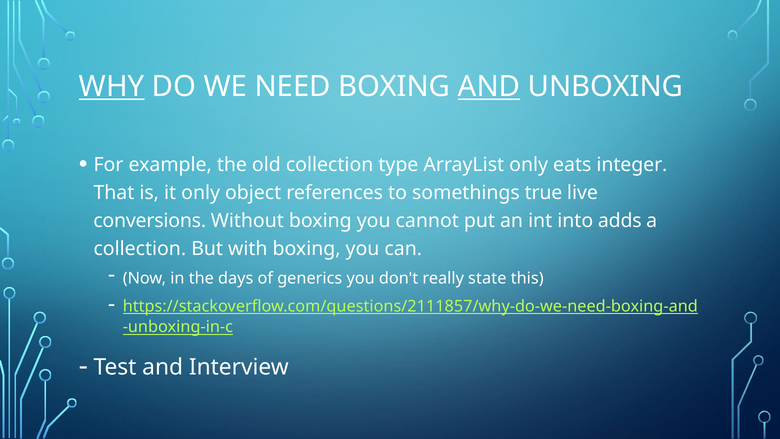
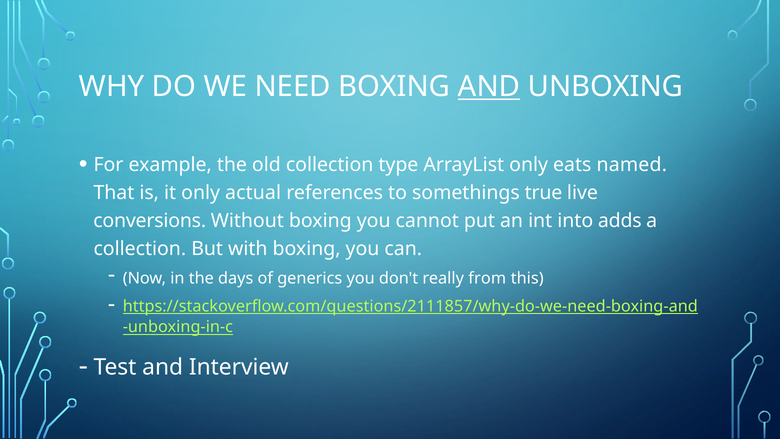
WHY underline: present -> none
integer: integer -> named
object: object -> actual
state: state -> from
